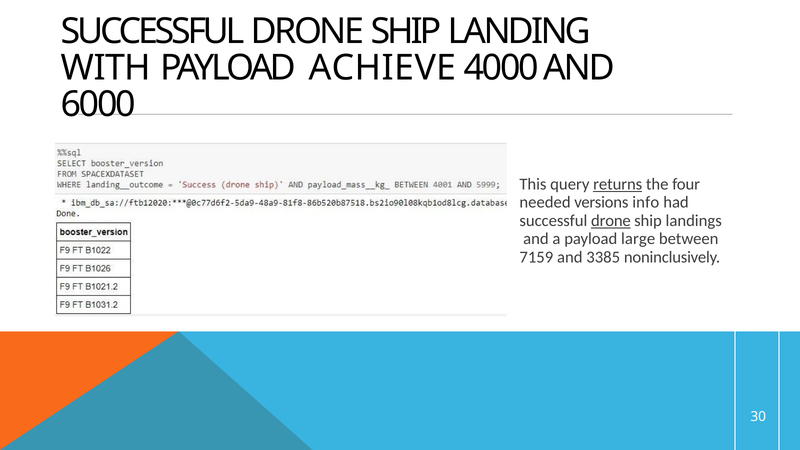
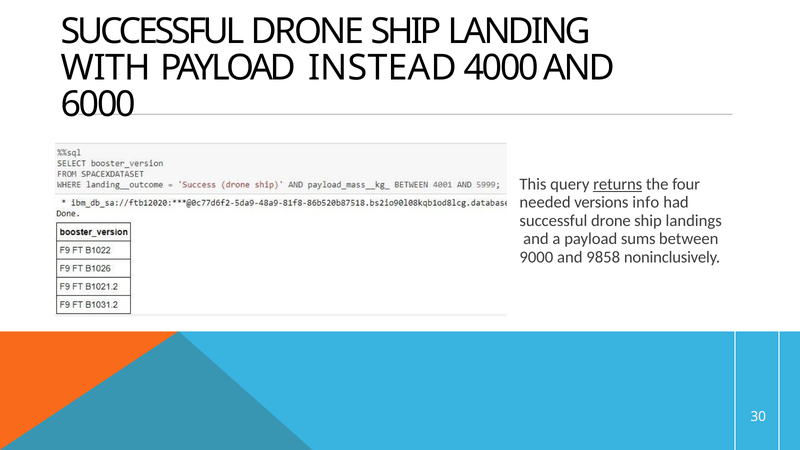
ACHIEVE: ACHIEVE -> INSTEAD
drone at (611, 221) underline: present -> none
large: large -> sums
7159: 7159 -> 9000
3385: 3385 -> 9858
